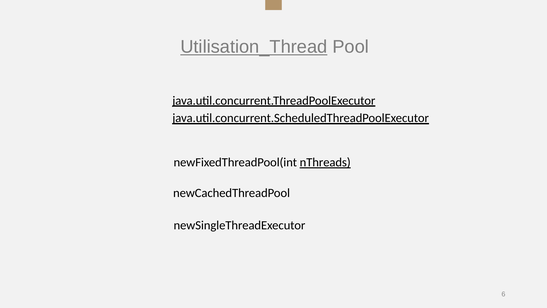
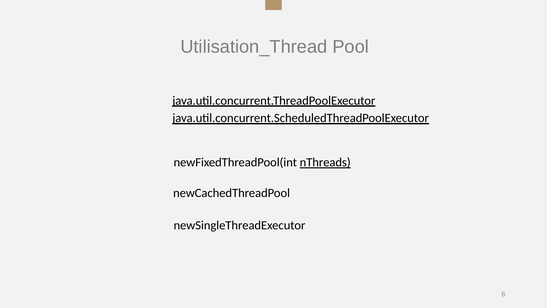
Utilisation_Thread underline: present -> none
